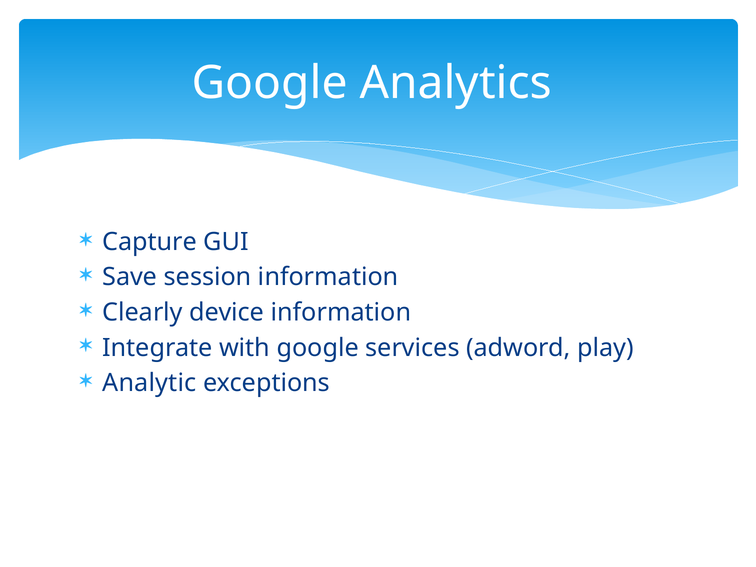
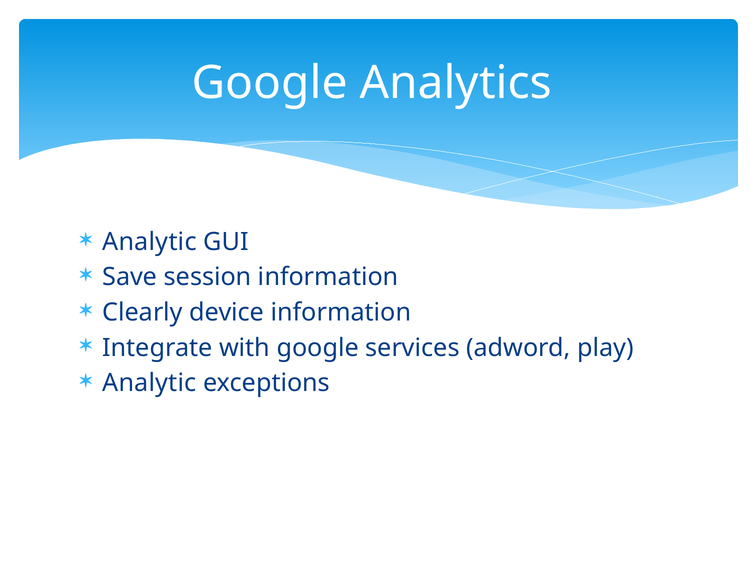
Capture at (150, 242): Capture -> Analytic
